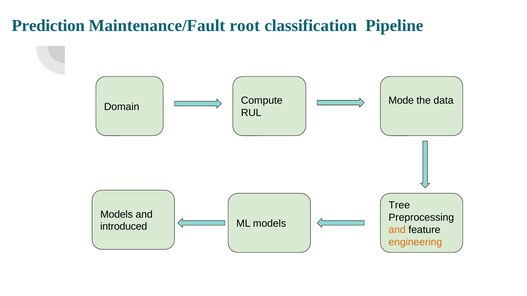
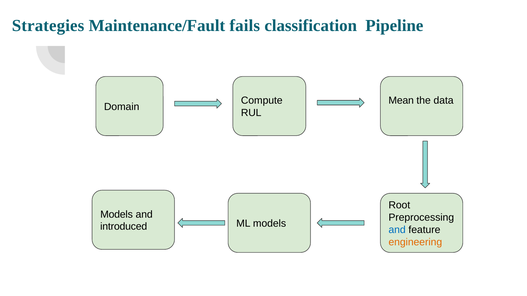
Prediction: Prediction -> Strategies
root: root -> fails
Mode: Mode -> Mean
Tree: Tree -> Root
and at (397, 230) colour: orange -> blue
